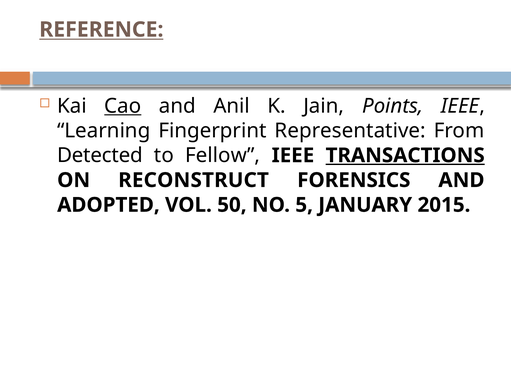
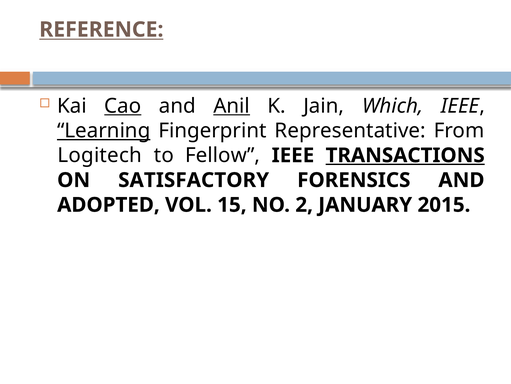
Anil underline: none -> present
Points: Points -> Which
Learning underline: none -> present
Detected: Detected -> Logitech
RECONSTRUCT: RECONSTRUCT -> SATISFACTORY
50: 50 -> 15
5: 5 -> 2
